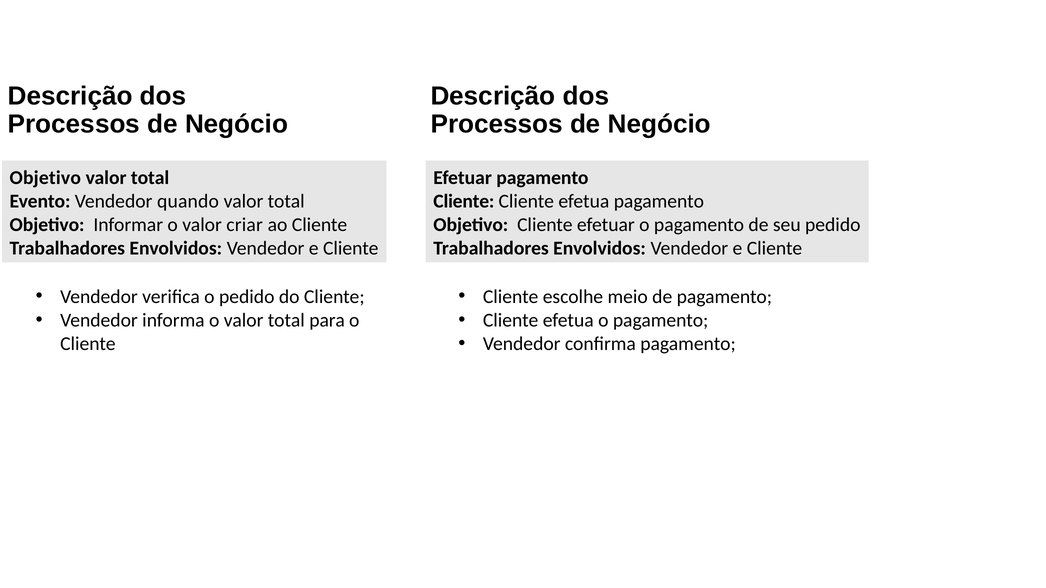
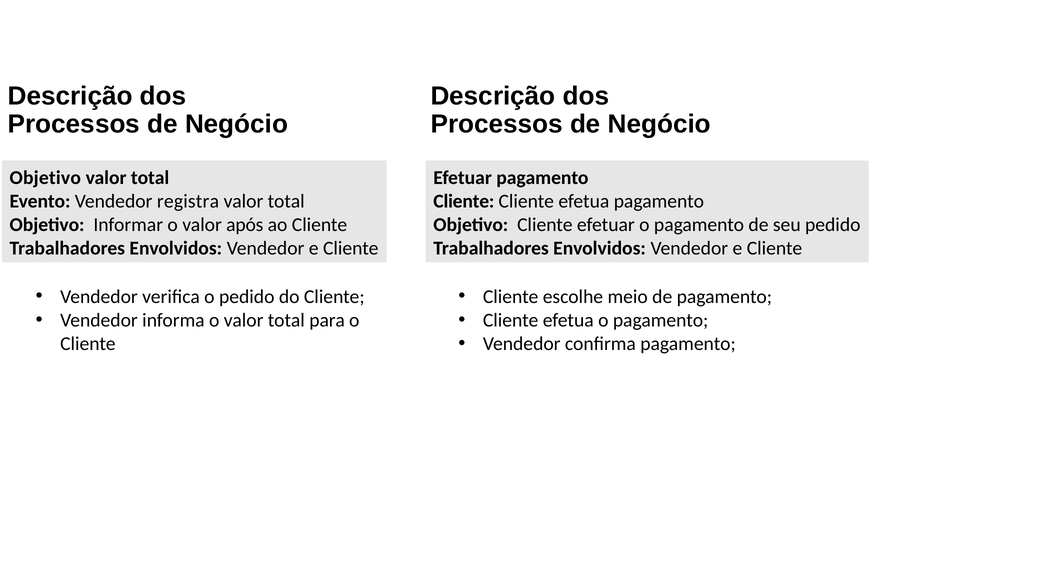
quando: quando -> registra
criar: criar -> após
